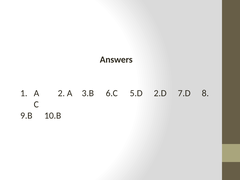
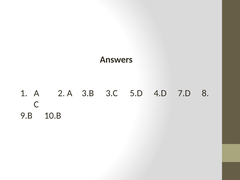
6.C: 6.C -> 3.C
2.D: 2.D -> 4.D
